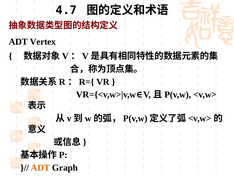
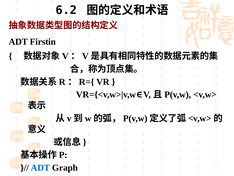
4.7: 4.7 -> 6.2
Vertex: Vertex -> Firstin
ADT at (40, 167) colour: orange -> blue
